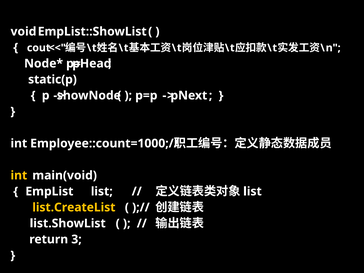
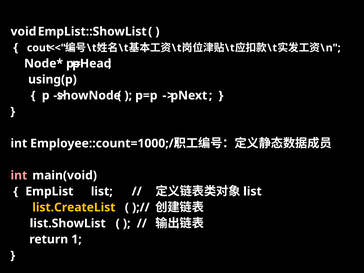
static(p: static(p -> using(p
int colour: yellow -> pink
3: 3 -> 1
